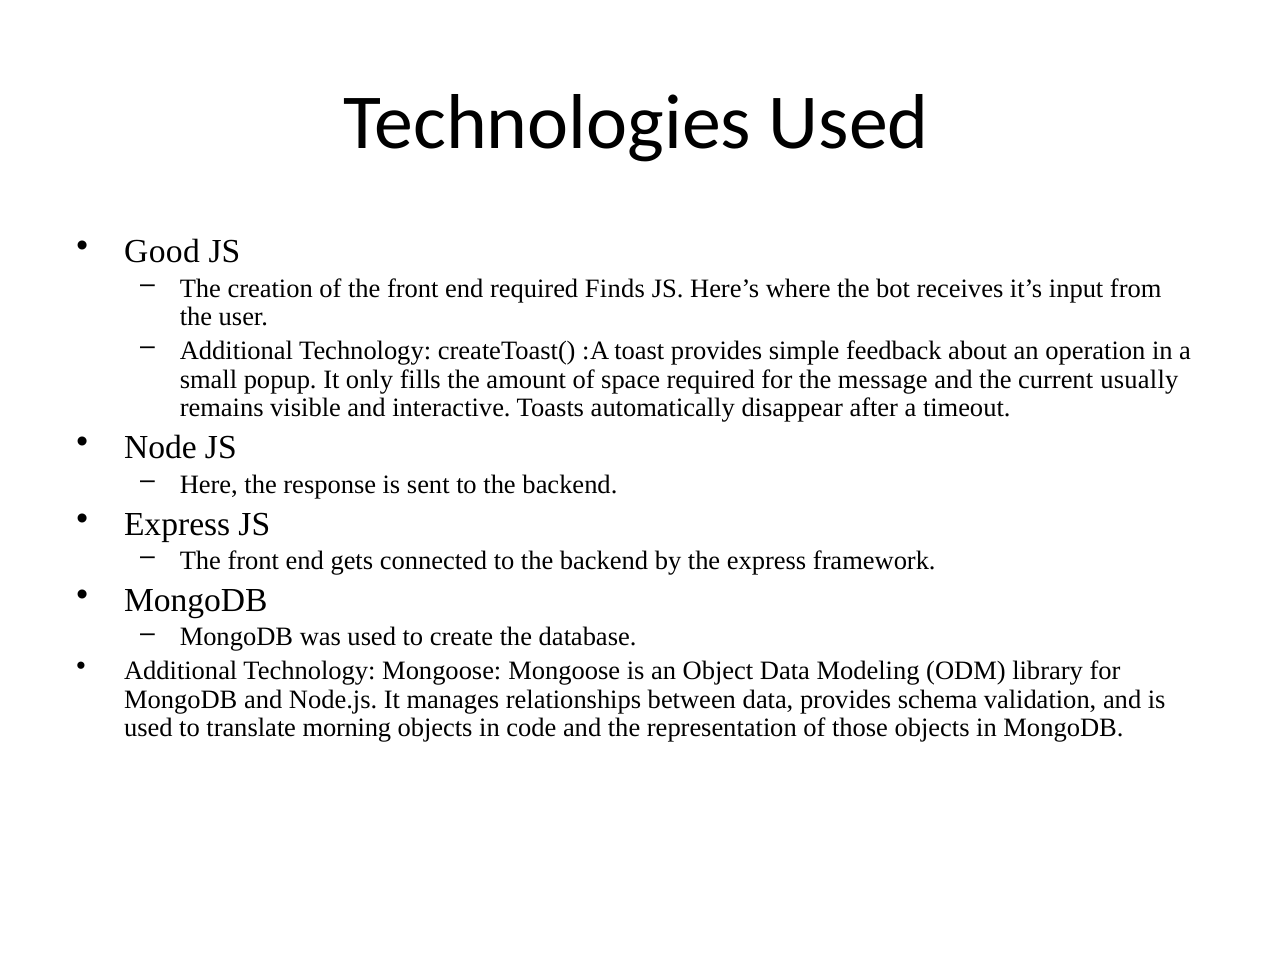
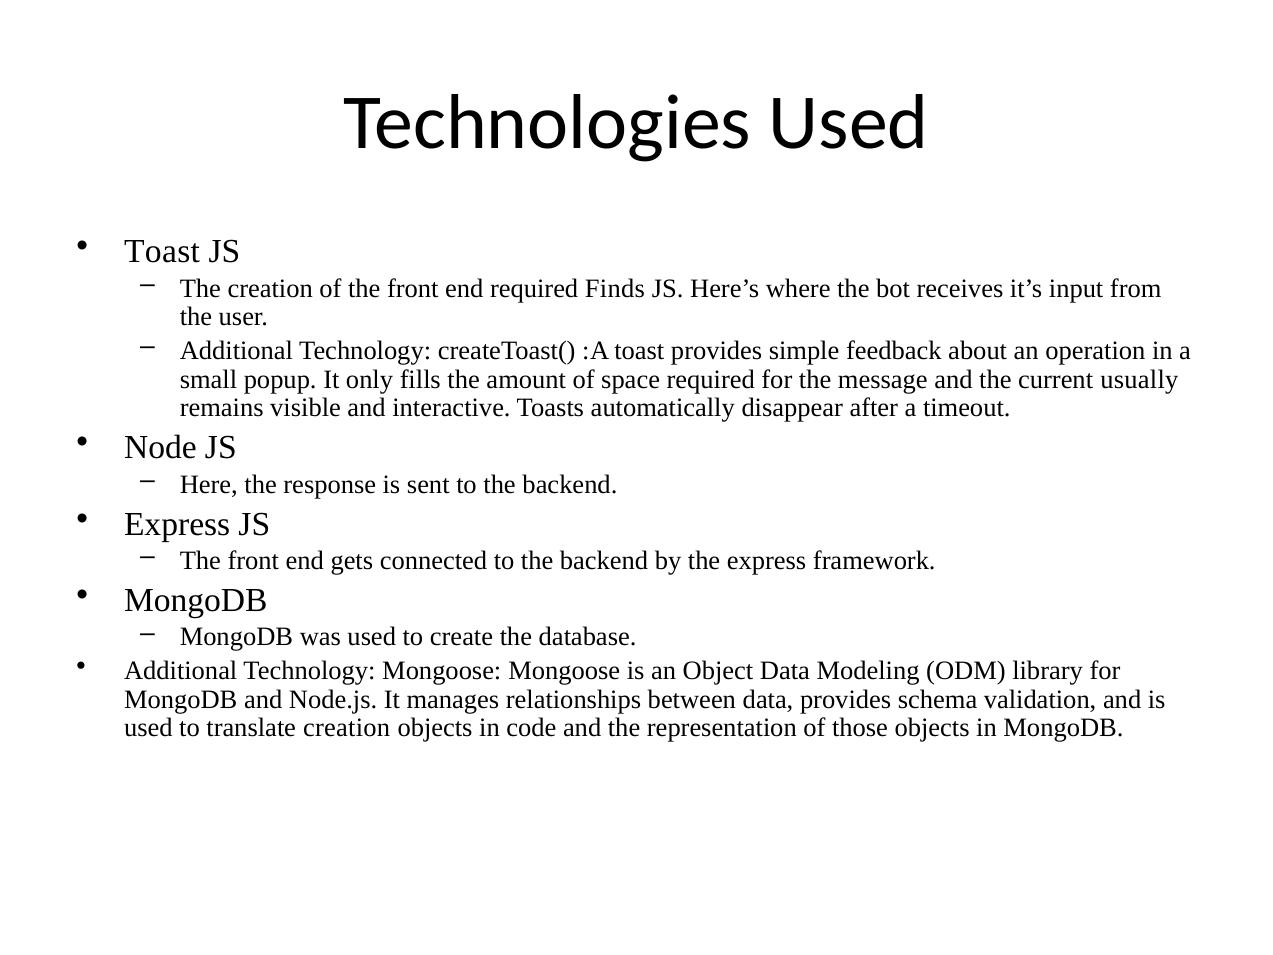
Good at (162, 252): Good -> Toast
translate morning: morning -> creation
